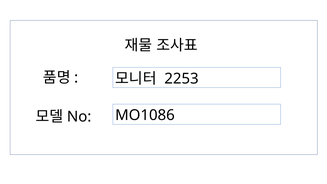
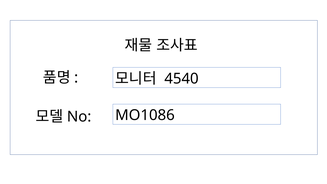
2253: 2253 -> 4540
